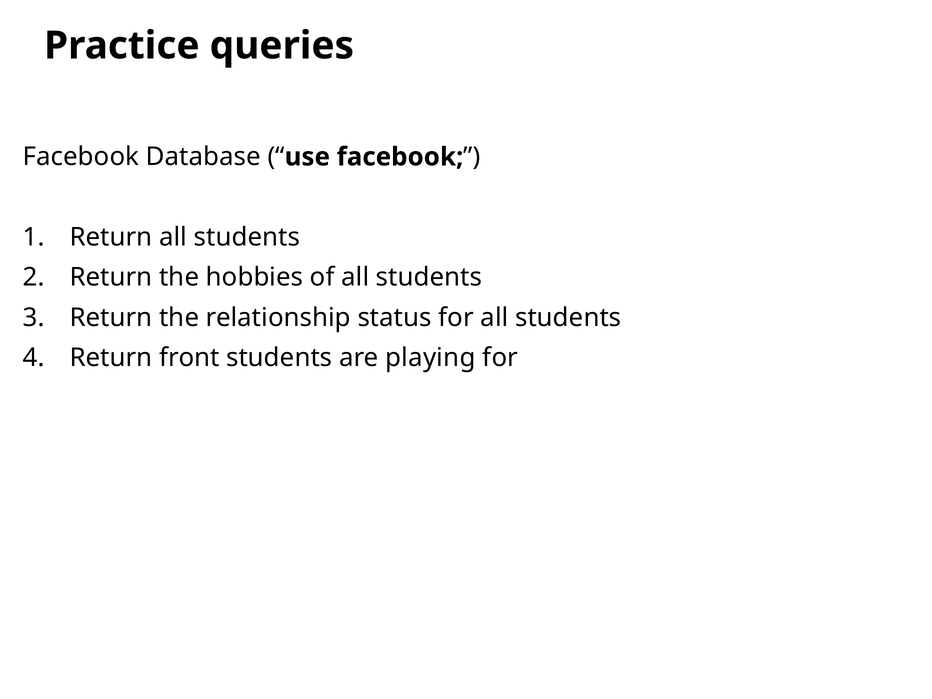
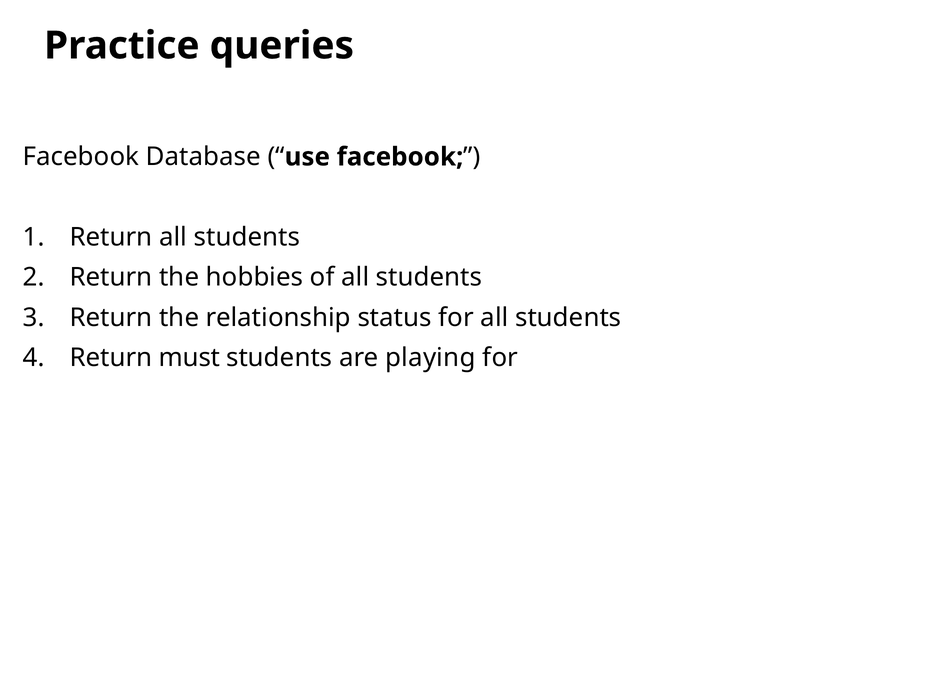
front: front -> must
